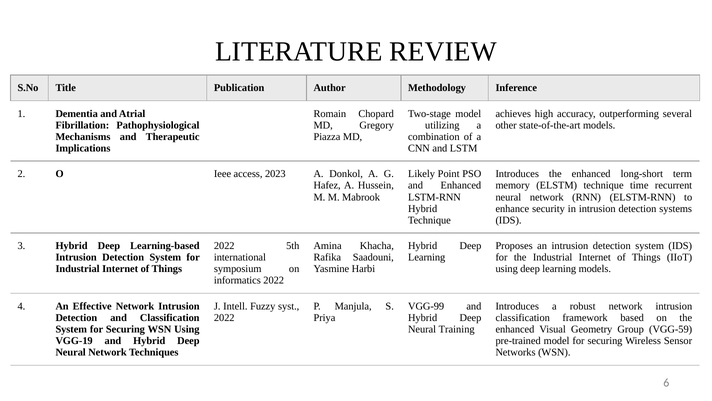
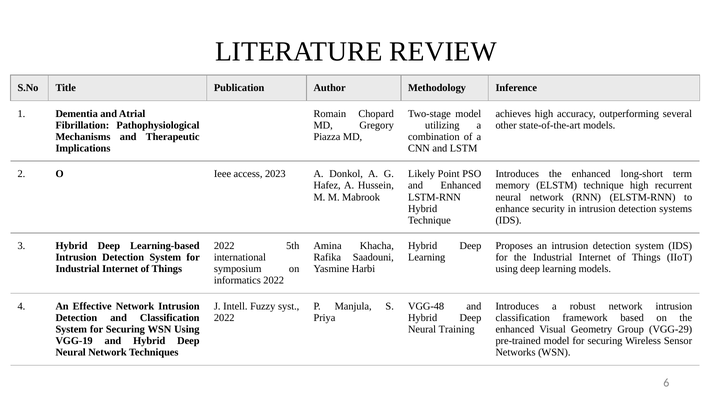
technique time: time -> high
VGG-99: VGG-99 -> VGG-48
VGG-59: VGG-59 -> VGG-29
